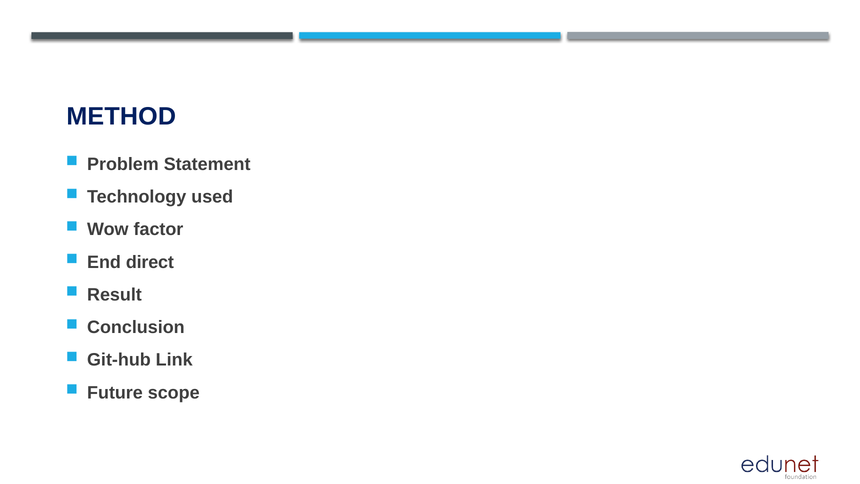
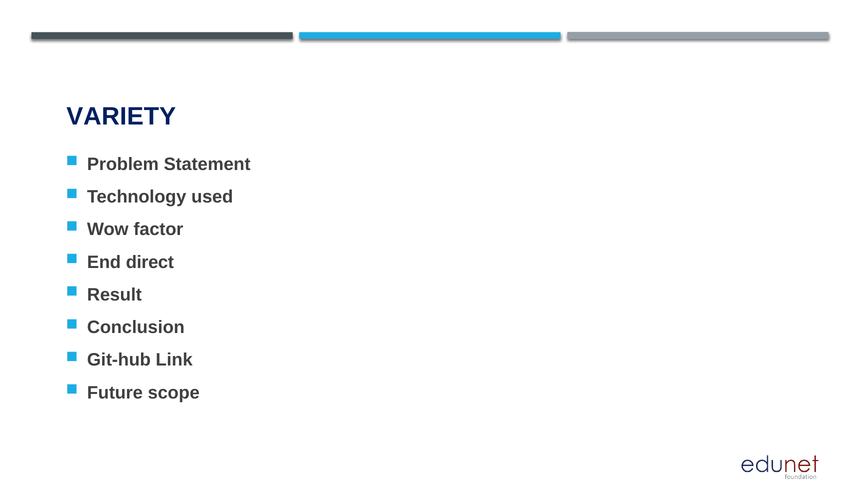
METHOD: METHOD -> VARIETY
